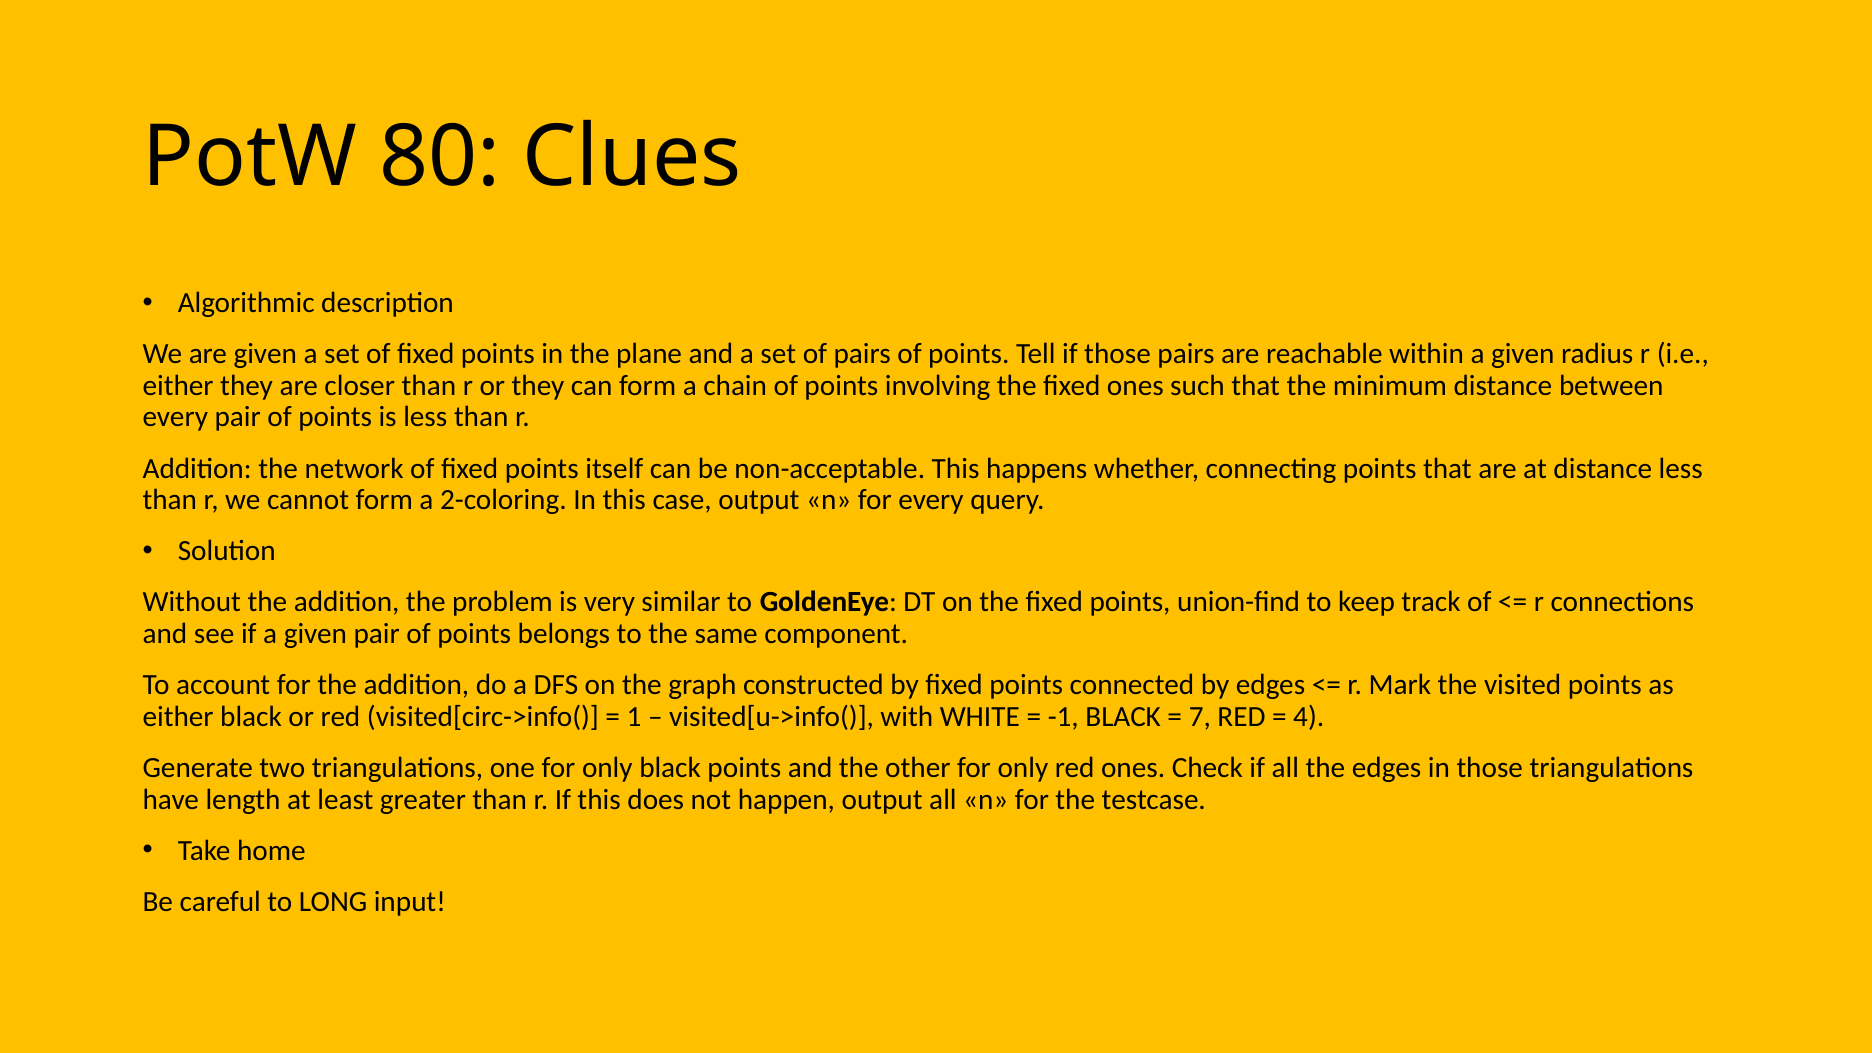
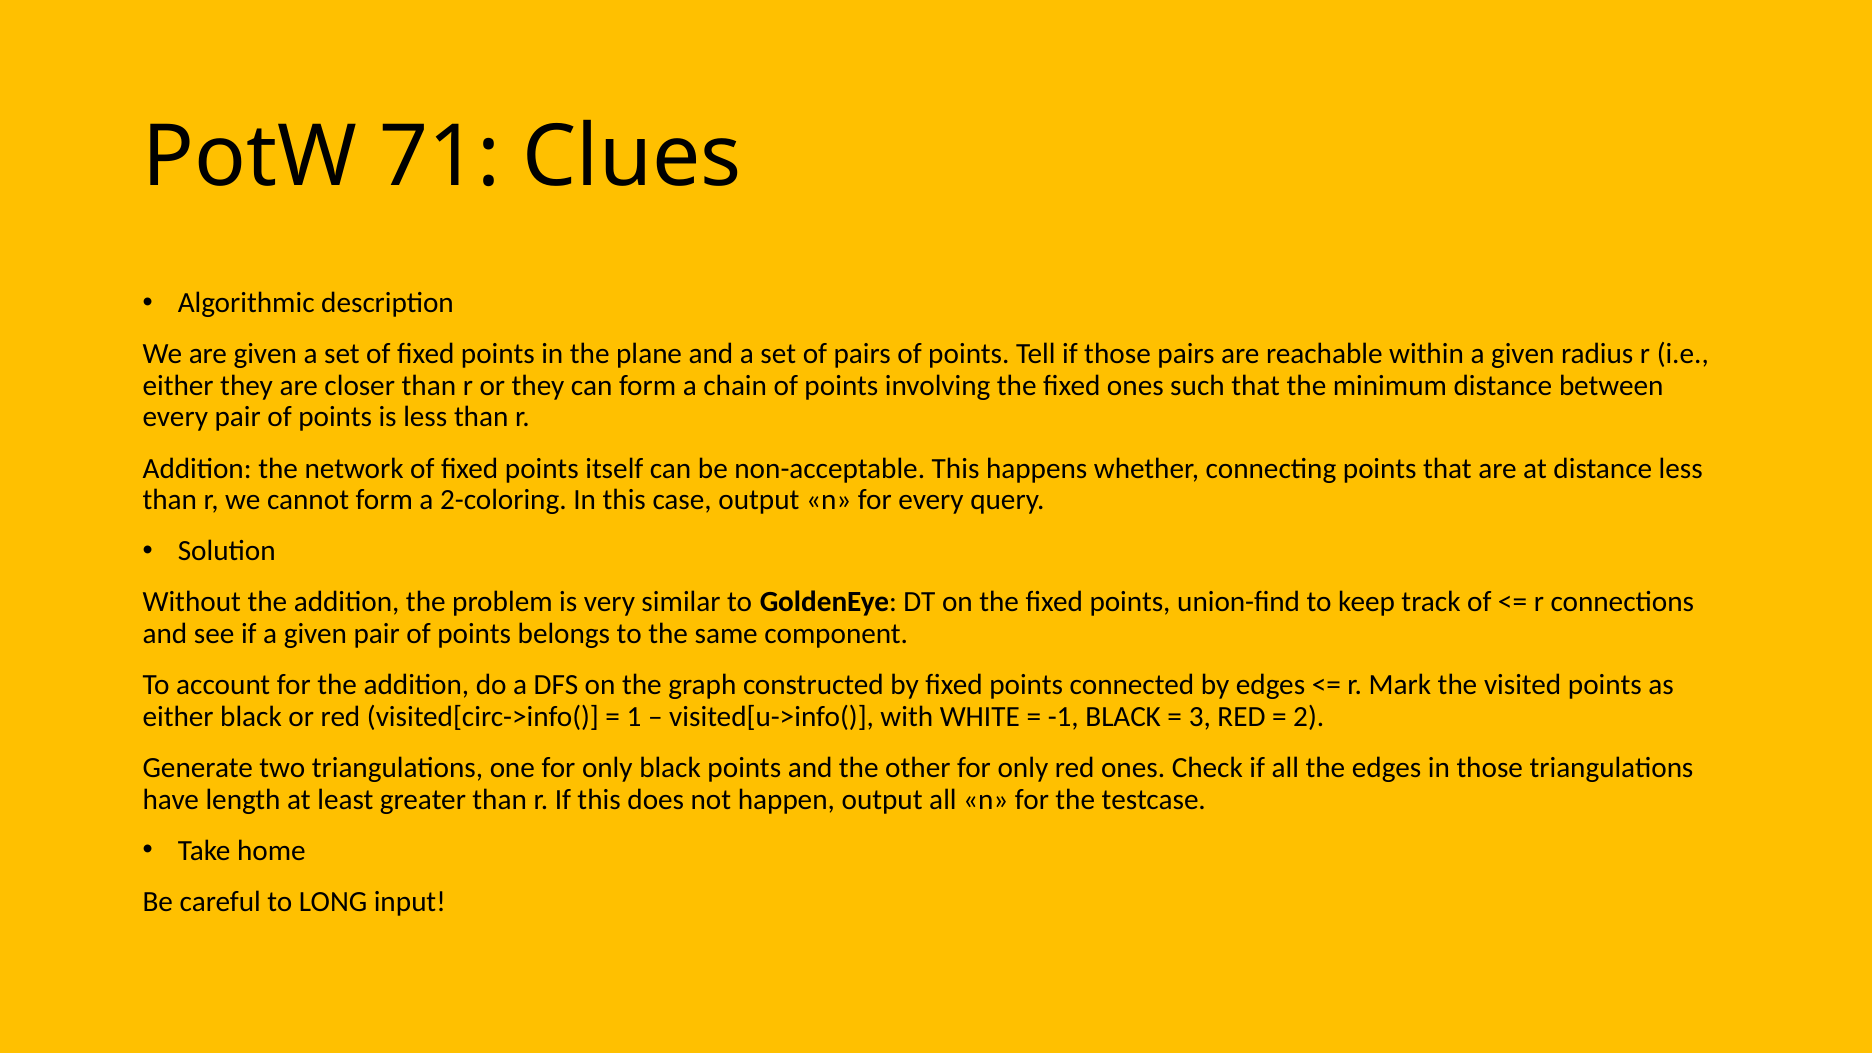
80: 80 -> 71
7: 7 -> 3
4: 4 -> 2
